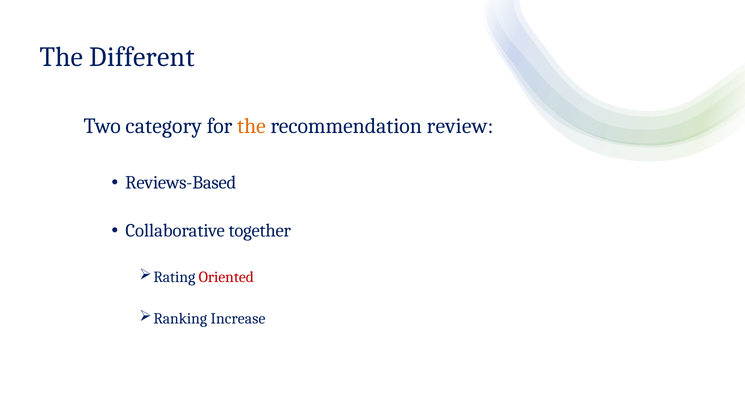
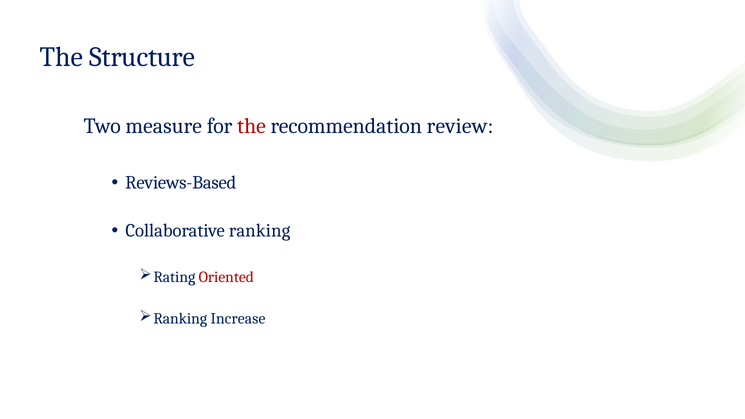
Different: Different -> Structure
category: category -> measure
the at (251, 126) colour: orange -> red
together: together -> ranking
